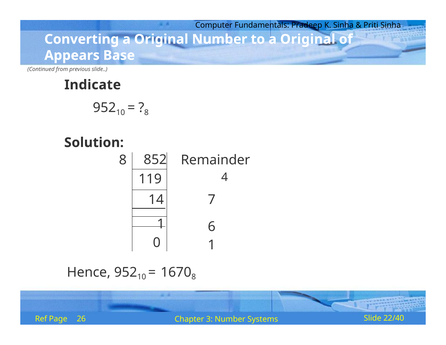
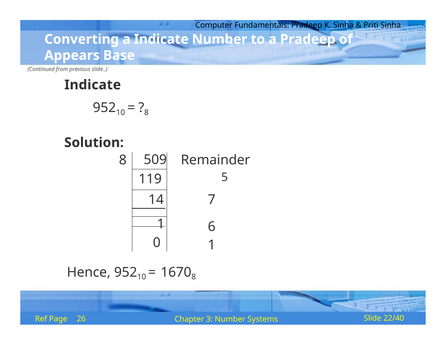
Converting a Original: Original -> Indicate
to a Original: Original -> Pradeep
852: 852 -> 509
4: 4 -> 5
